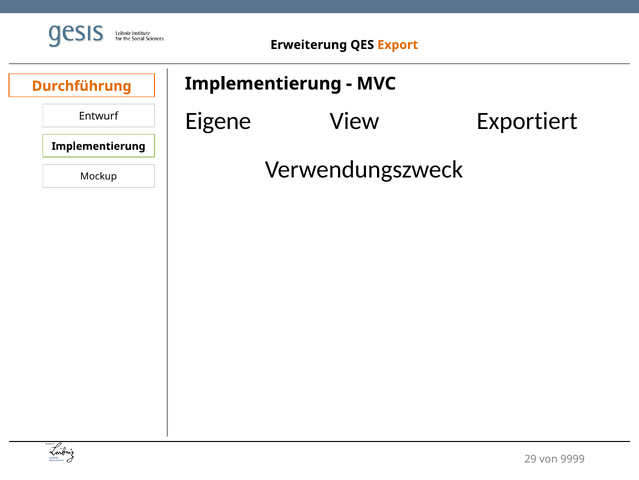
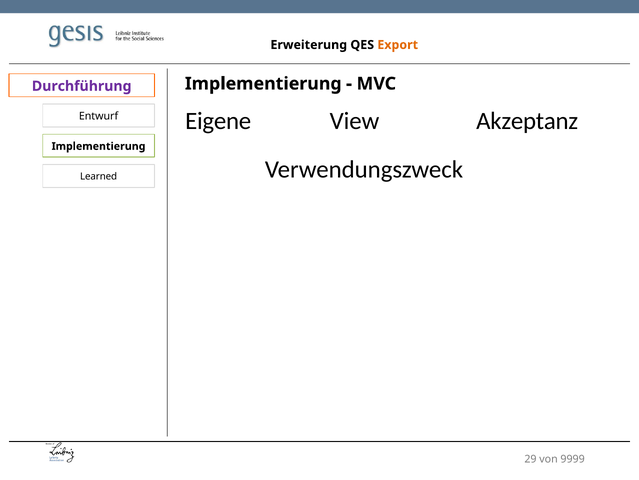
Durchführung colour: orange -> purple
Exportiert: Exportiert -> Akzeptanz
Mockup: Mockup -> Learned
